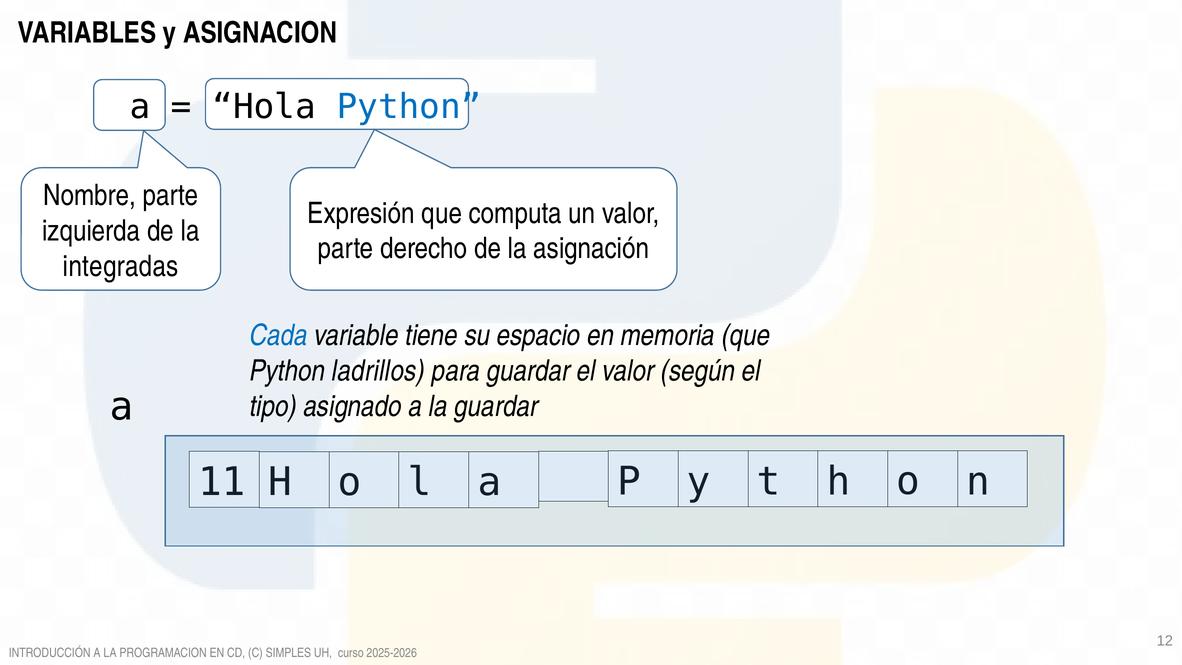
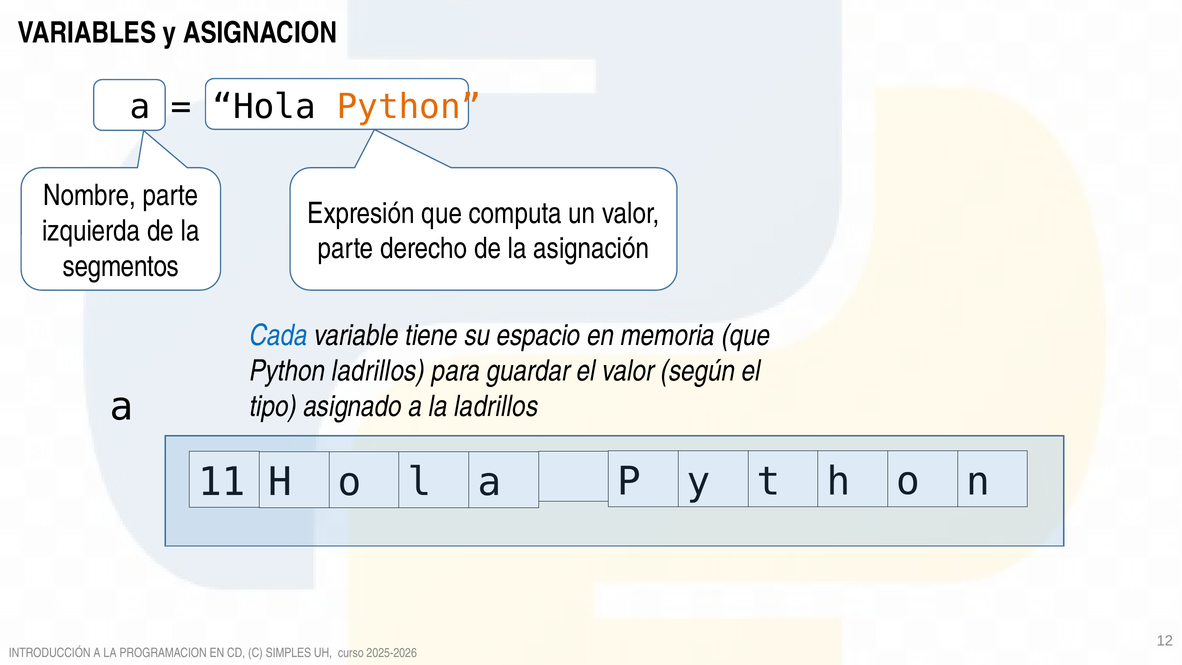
Python at (409, 107) colour: blue -> orange
integradas: integradas -> segmentos
la guardar: guardar -> ladrillos
